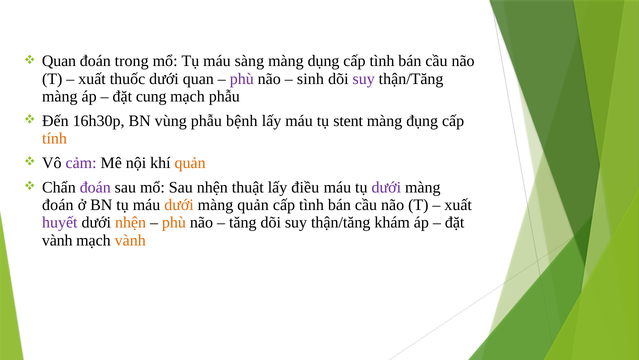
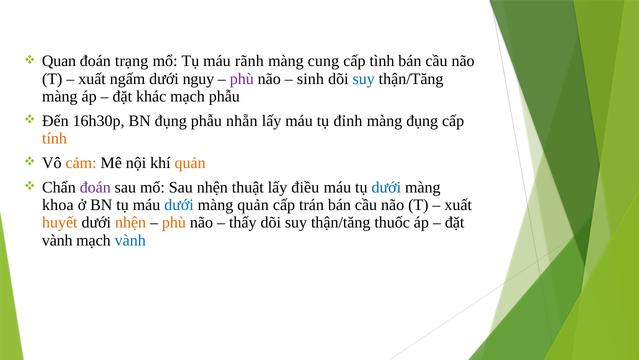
trong: trong -> trạng
sàng: sàng -> rãnh
dụng: dụng -> cung
thuốc: thuốc -> ngấm
dưới quan: quan -> nguy
suy at (364, 79) colour: purple -> blue
cung: cung -> khác
BN vùng: vùng -> đụng
bệnh: bệnh -> nhẵn
stent: stent -> đỉnh
cảm colour: purple -> orange
dưới at (386, 187) colour: purple -> blue
đoán at (58, 205): đoán -> khoa
dưới at (179, 205) colour: orange -> blue
tình at (312, 205): tình -> trán
huyết colour: purple -> orange
tăng: tăng -> thấy
khám: khám -> thuốc
vành at (130, 240) colour: orange -> blue
